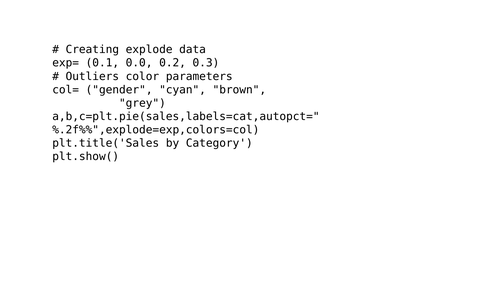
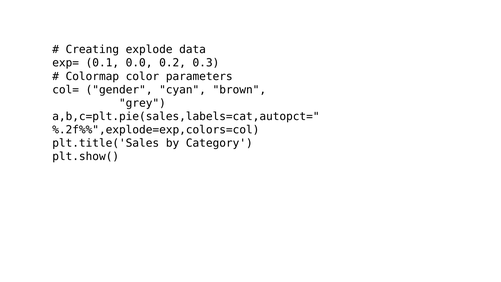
Outliers: Outliers -> Colormap
